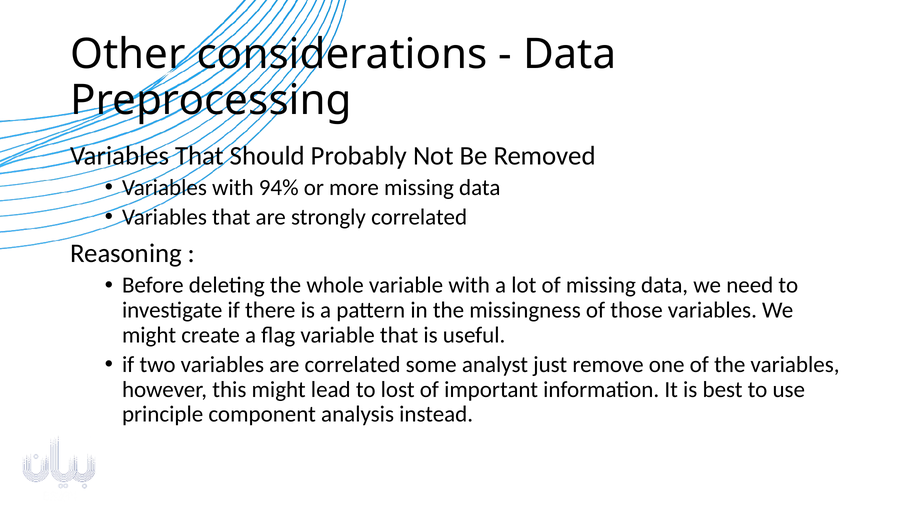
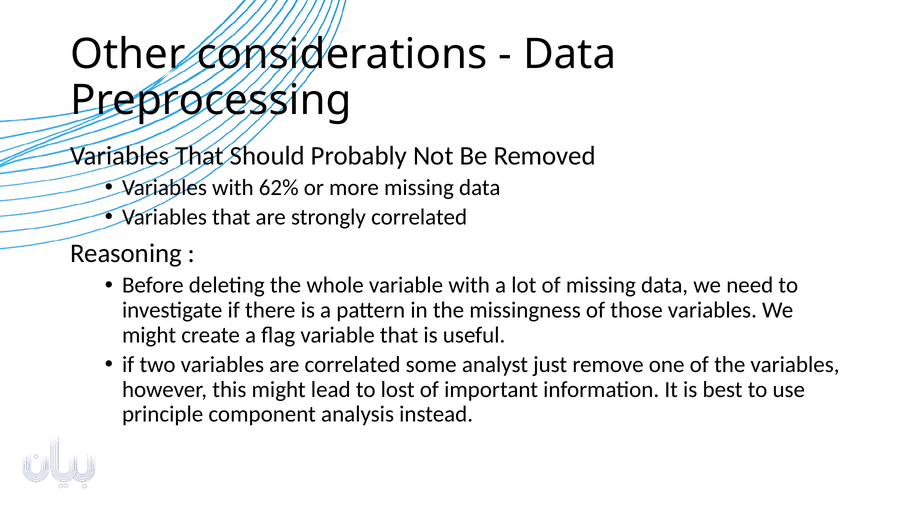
94%: 94% -> 62%
